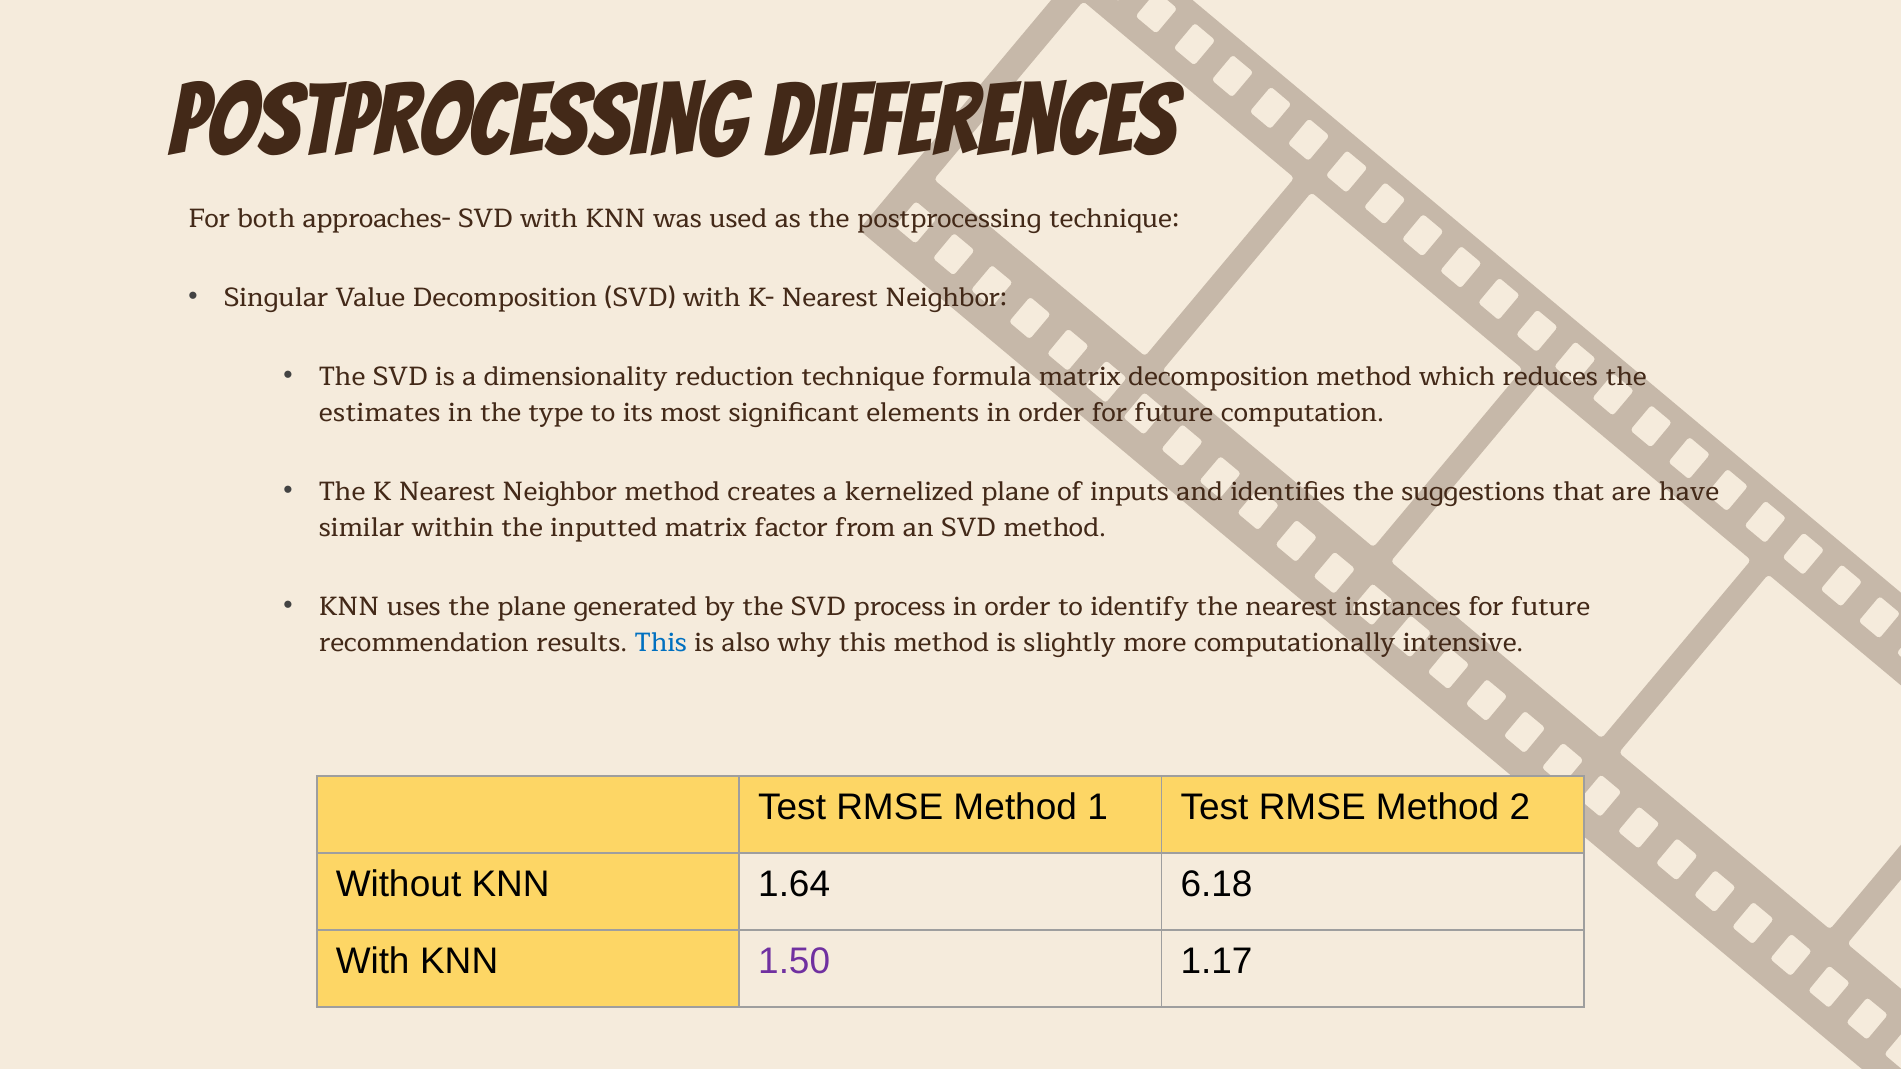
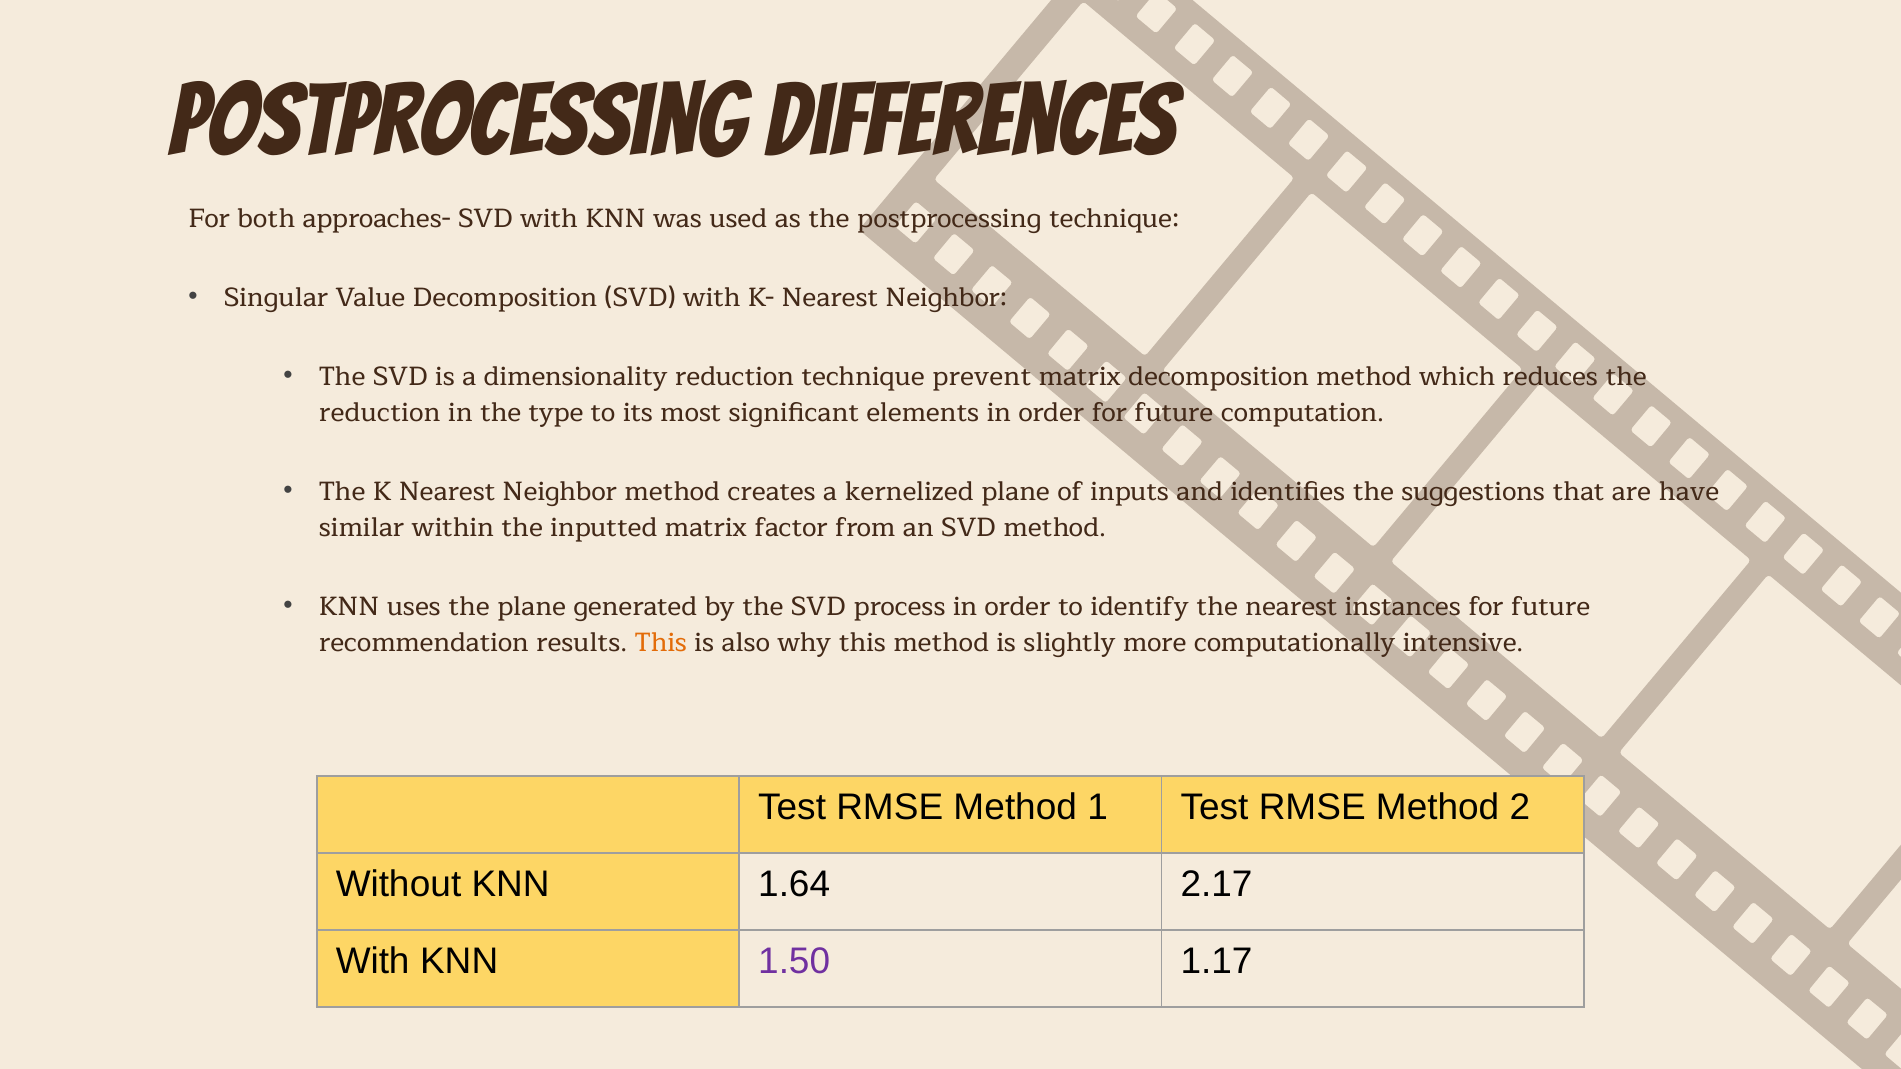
formula: formula -> prevent
estimates at (380, 413): estimates -> reduction
This at (661, 643) colour: blue -> orange
6.18: 6.18 -> 2.17
